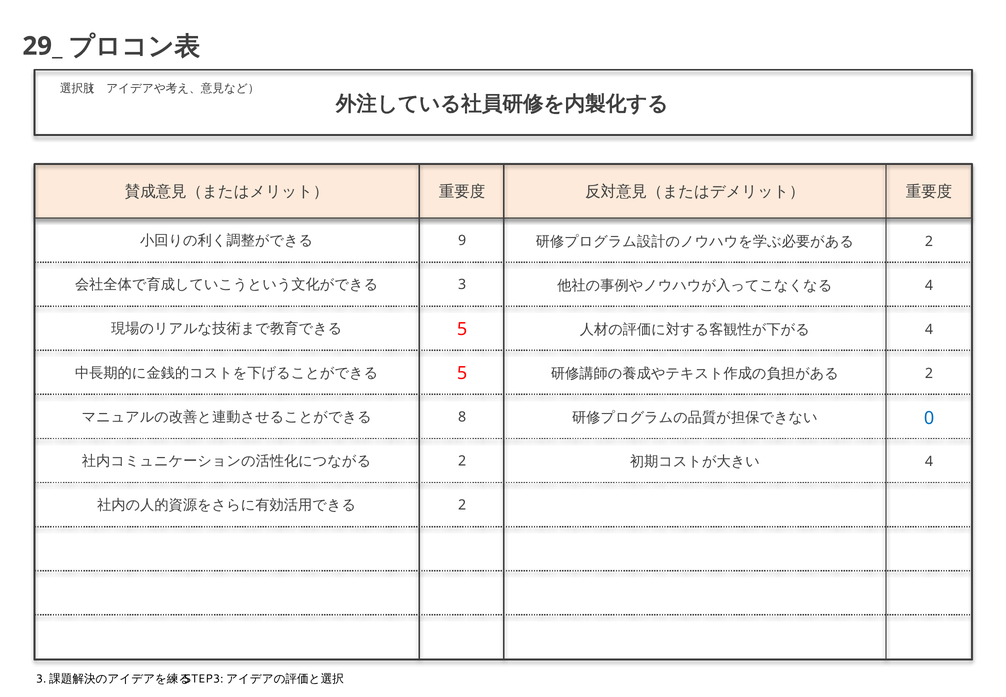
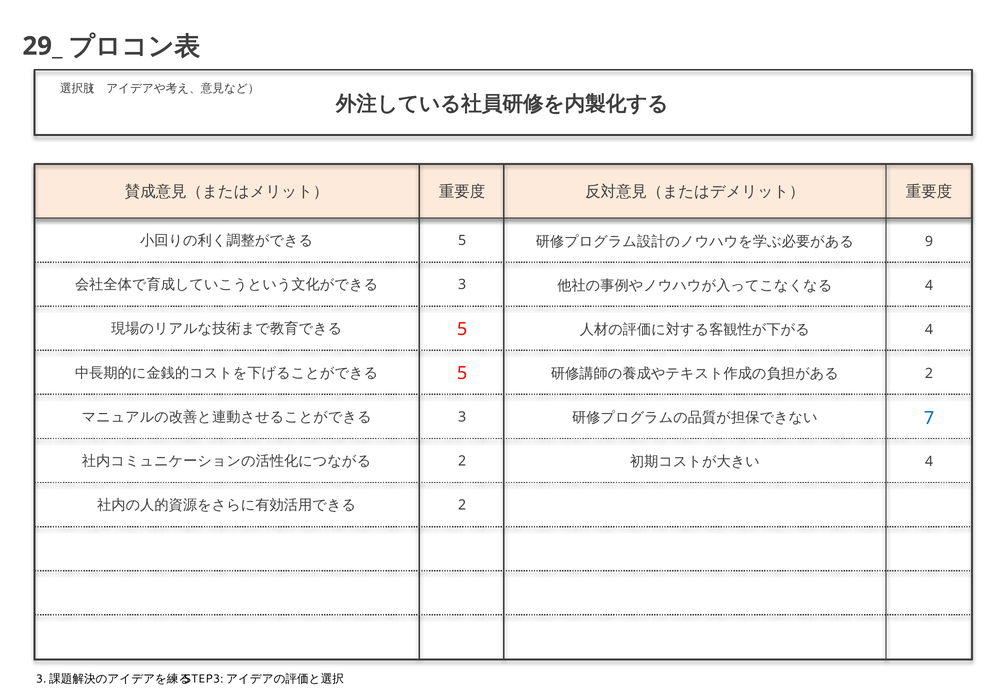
9 at (462, 240): 9 -> 5
2 at (929, 241): 2 -> 9
8 at (462, 417): 8 -> 3
0: 0 -> 7
